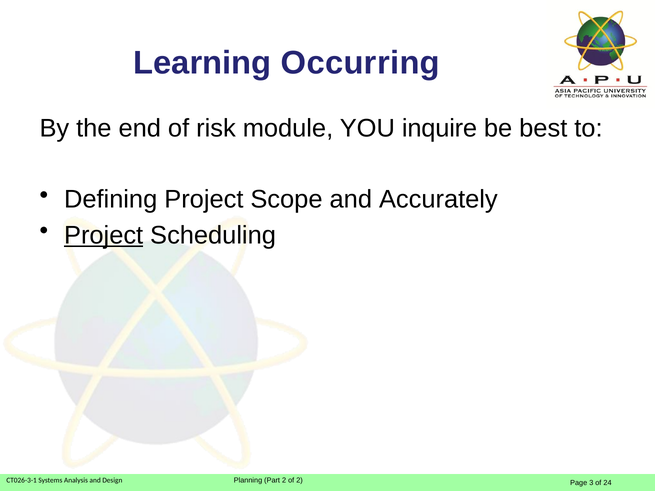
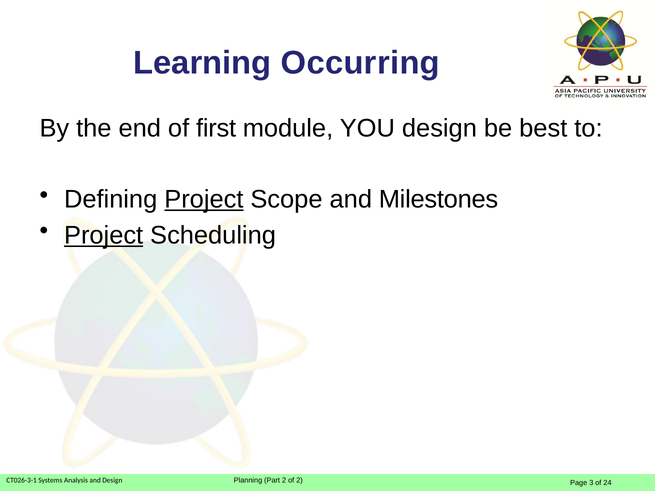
risk: risk -> first
YOU inquire: inquire -> design
Project at (204, 200) underline: none -> present
Accurately: Accurately -> Milestones
